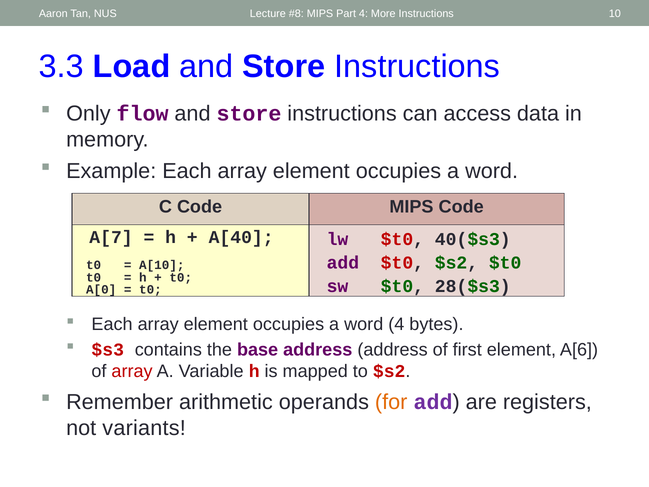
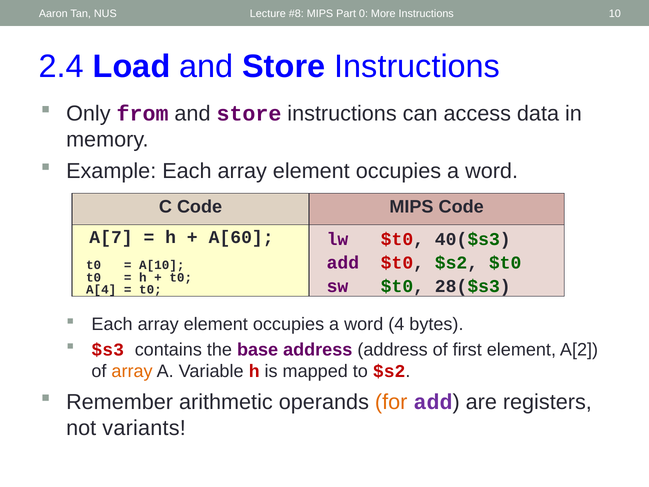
Part 4: 4 -> 0
3.3: 3.3 -> 2.4
flow: flow -> from
A[40: A[40 -> A[60
A[0: A[0 -> A[4
A[6: A[6 -> A[2
array at (132, 371) colour: red -> orange
